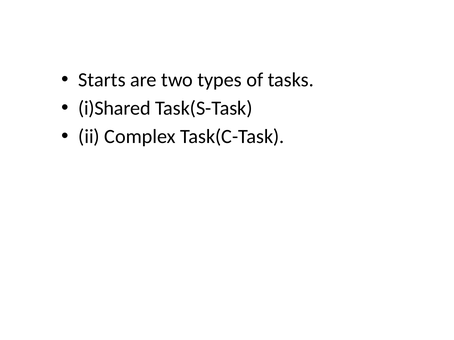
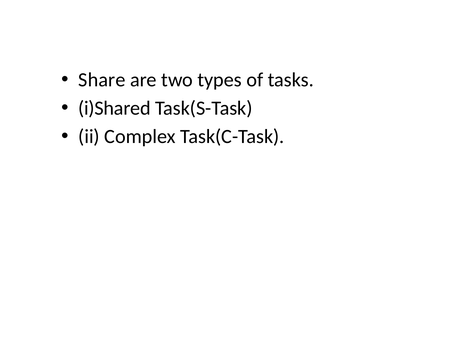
Starts: Starts -> Share
